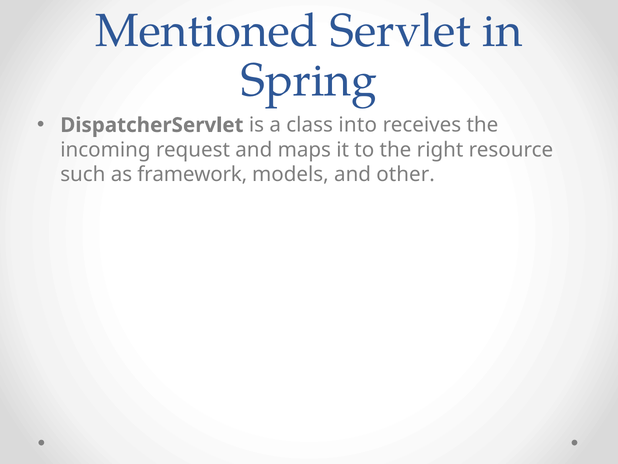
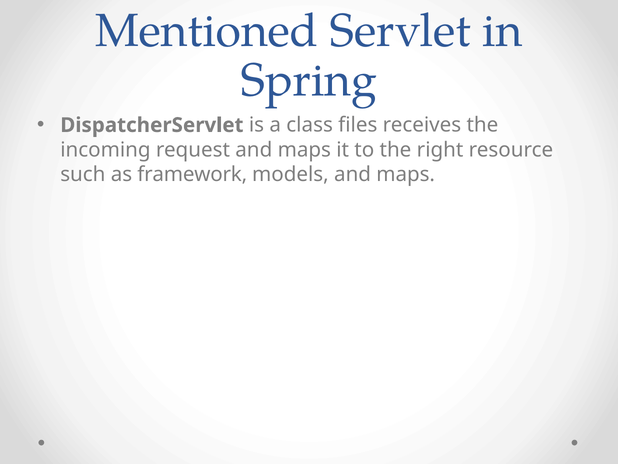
into: into -> files
models and other: other -> maps
